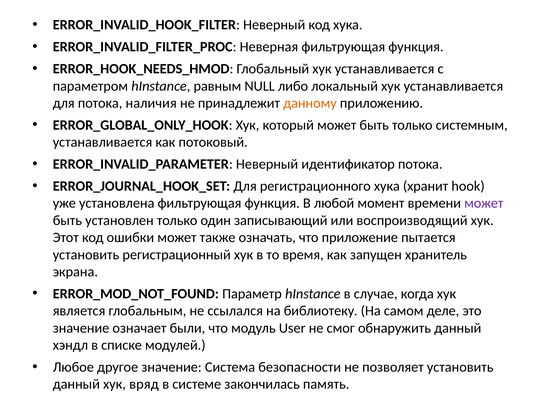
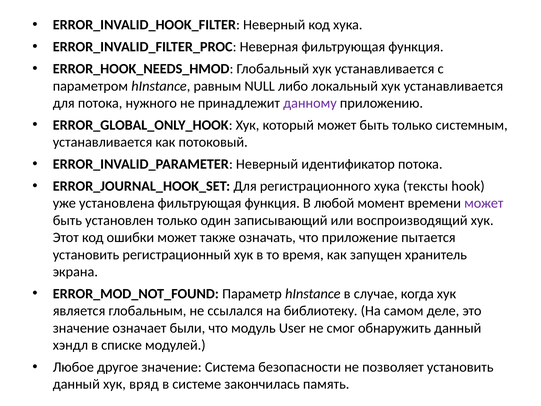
наличия: наличия -> нужного
данному colour: orange -> purple
хранит: хранит -> тексты
